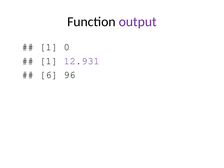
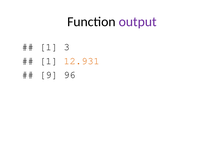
0: 0 -> 3
12.931 colour: purple -> orange
6: 6 -> 9
